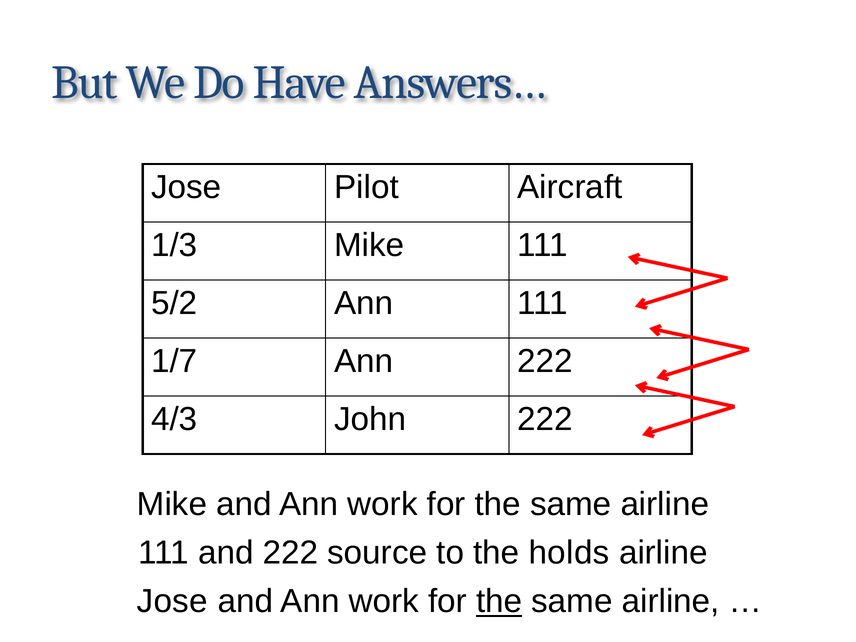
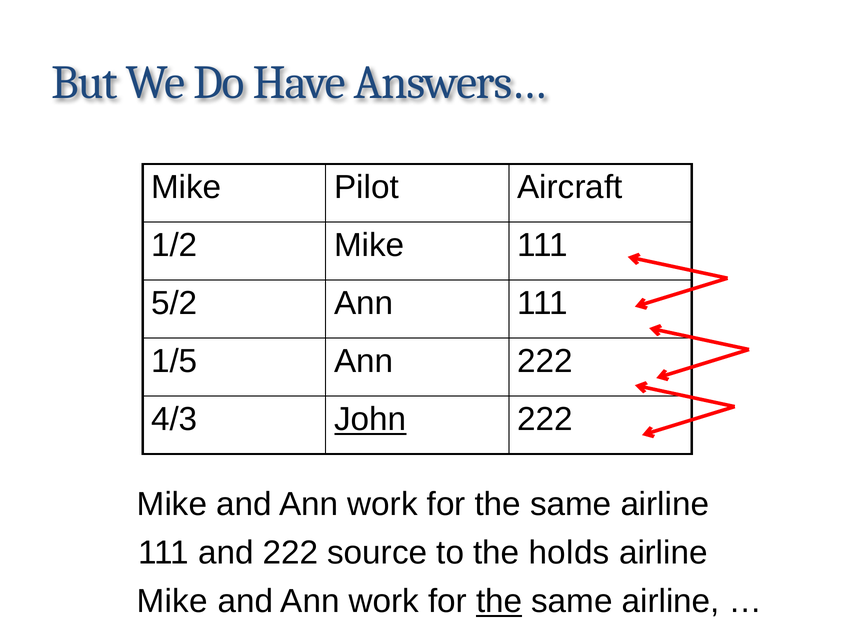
Jose at (186, 187): Jose -> Mike
1/3: 1/3 -> 1/2
1/7: 1/7 -> 1/5
John underline: none -> present
Jose at (172, 601): Jose -> Mike
